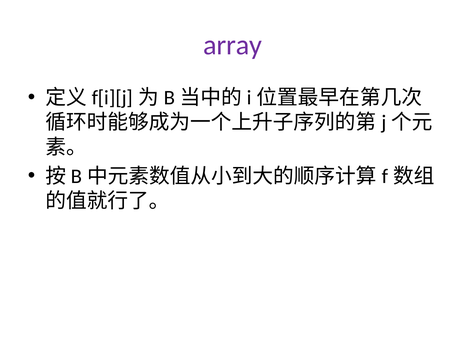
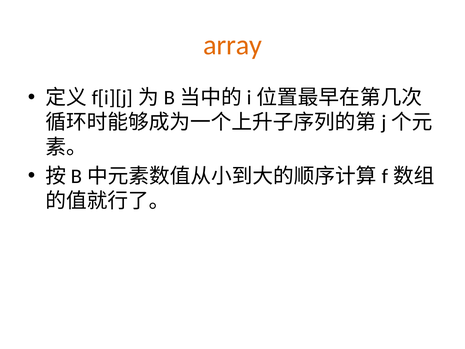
array colour: purple -> orange
